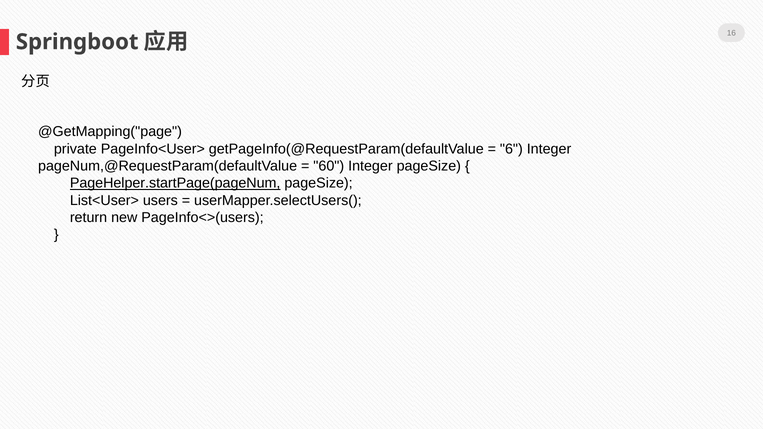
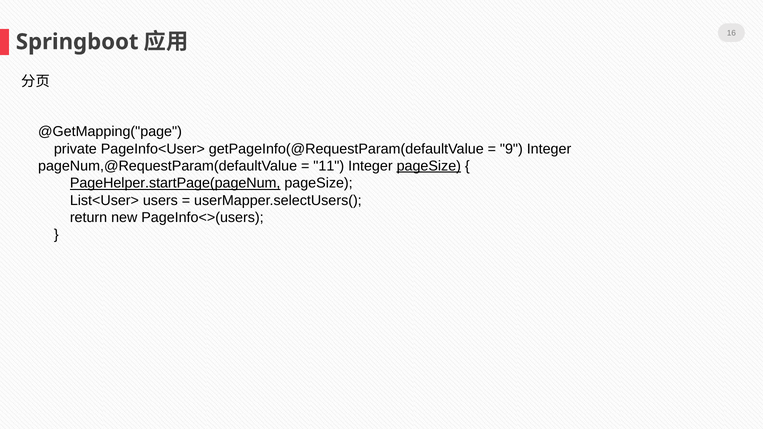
6: 6 -> 9
60: 60 -> 11
pageSize at (429, 166) underline: none -> present
